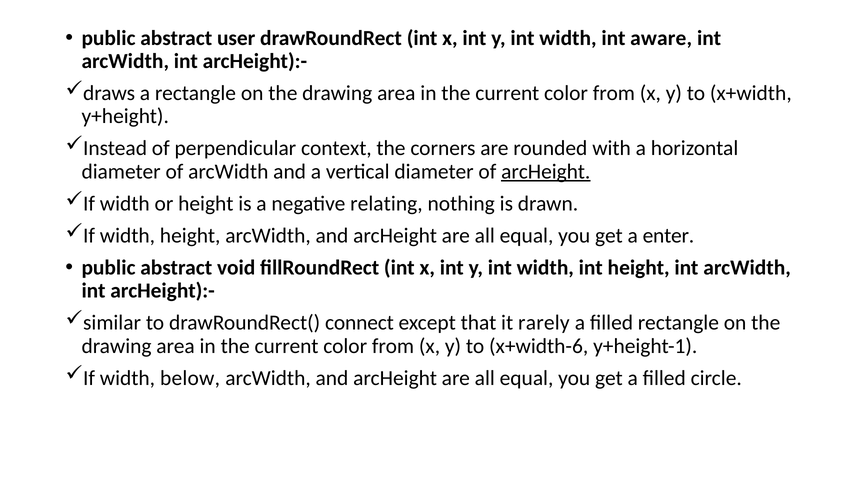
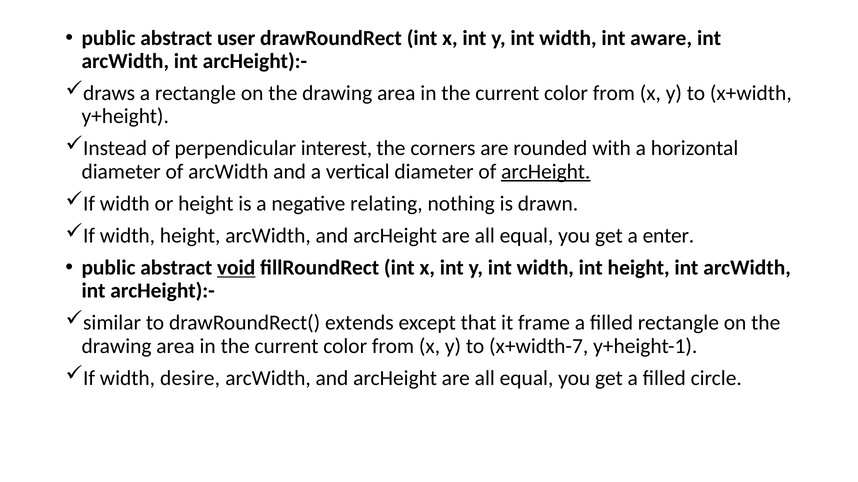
context: context -> interest
void underline: none -> present
connect: connect -> extends
rarely: rarely -> frame
x+width-6: x+width-6 -> x+width-7
below: below -> desire
